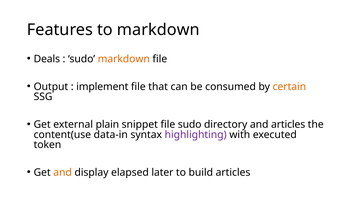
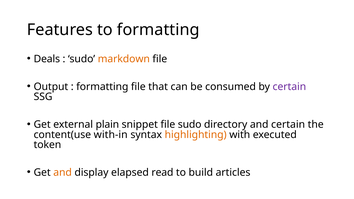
to markdown: markdown -> formatting
implement at (102, 87): implement -> formatting
certain at (289, 87) colour: orange -> purple
and articles: articles -> certain
data-in: data-in -> with-in
highlighting colour: purple -> orange
later: later -> read
